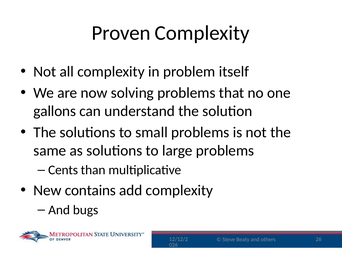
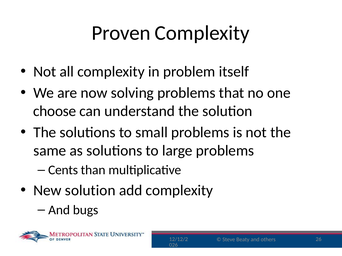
gallons: gallons -> choose
New contains: contains -> solution
